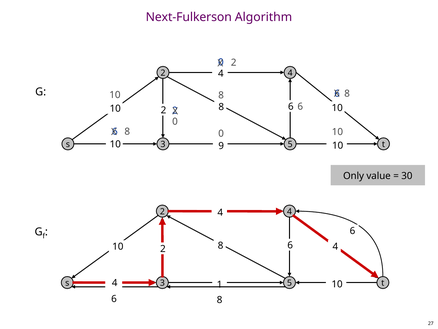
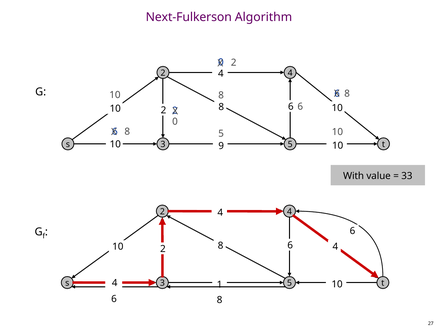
0 at (221, 133): 0 -> 5
Only: Only -> With
30: 30 -> 33
